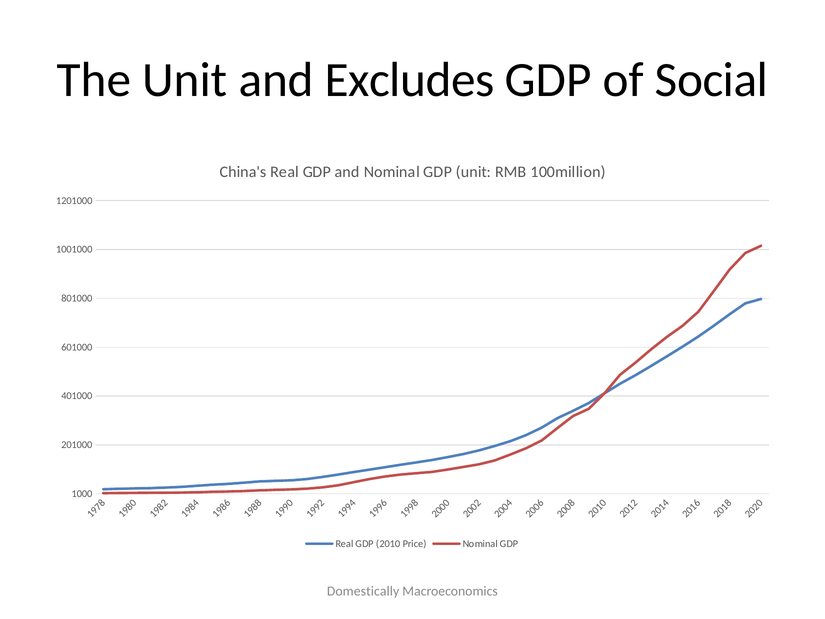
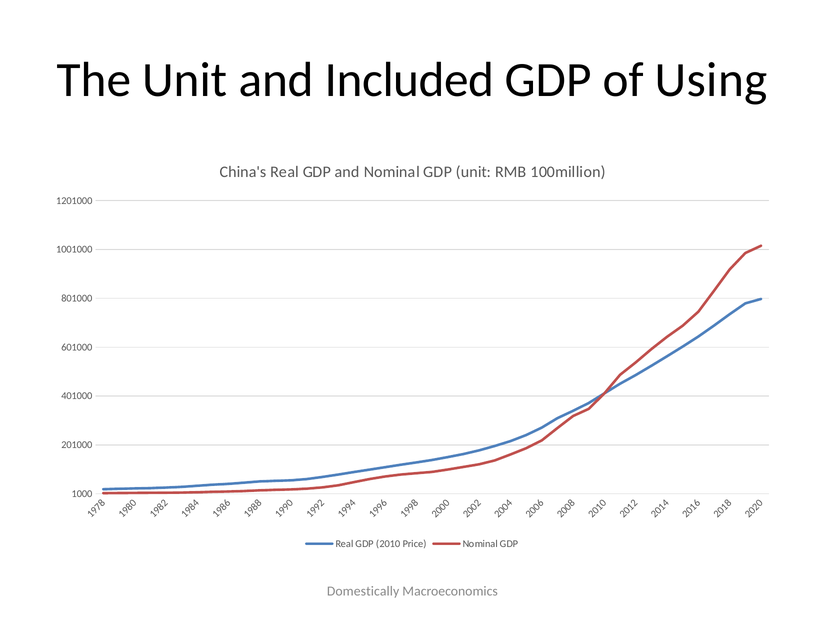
Excludes: Excludes -> Included
Social: Social -> Using
